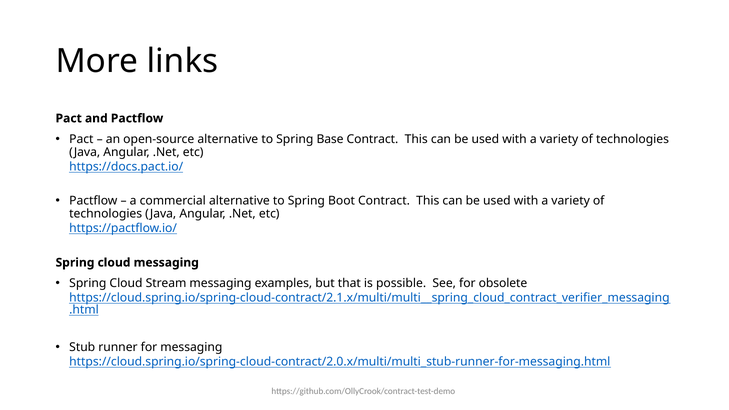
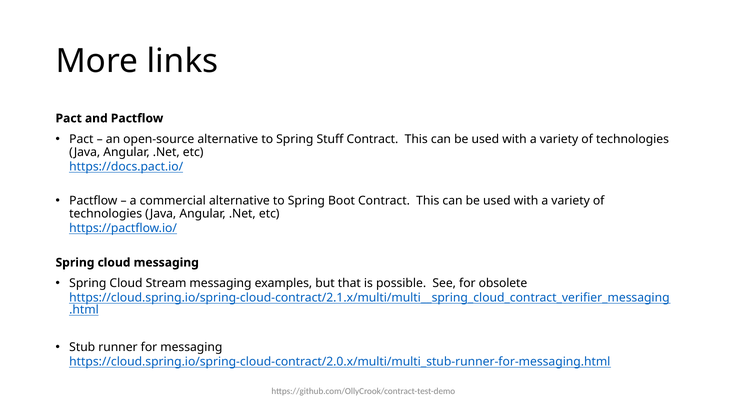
Base: Base -> Stuff
